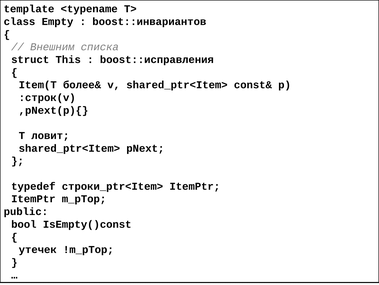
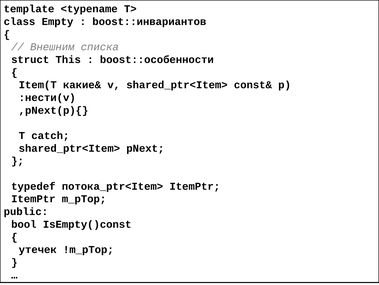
boost::исправления: boost::исправления -> boost::особенности
более&: более& -> какие&
:строк(v: :строк(v -> :нести(v
ловит: ловит -> catch
строки_ptr<Item>: строки_ptr<Item> -> потока_ptr<Item>
